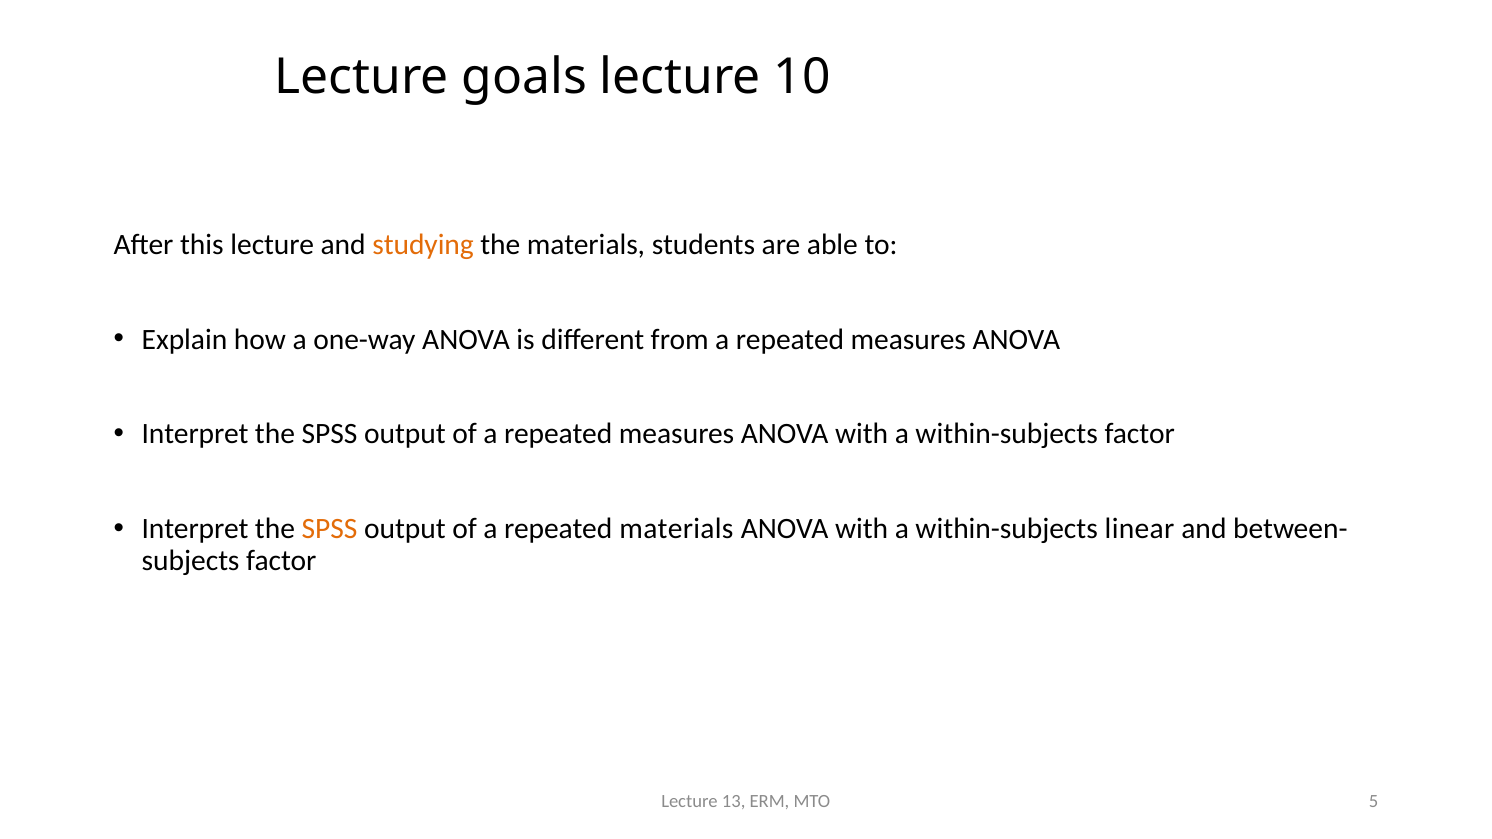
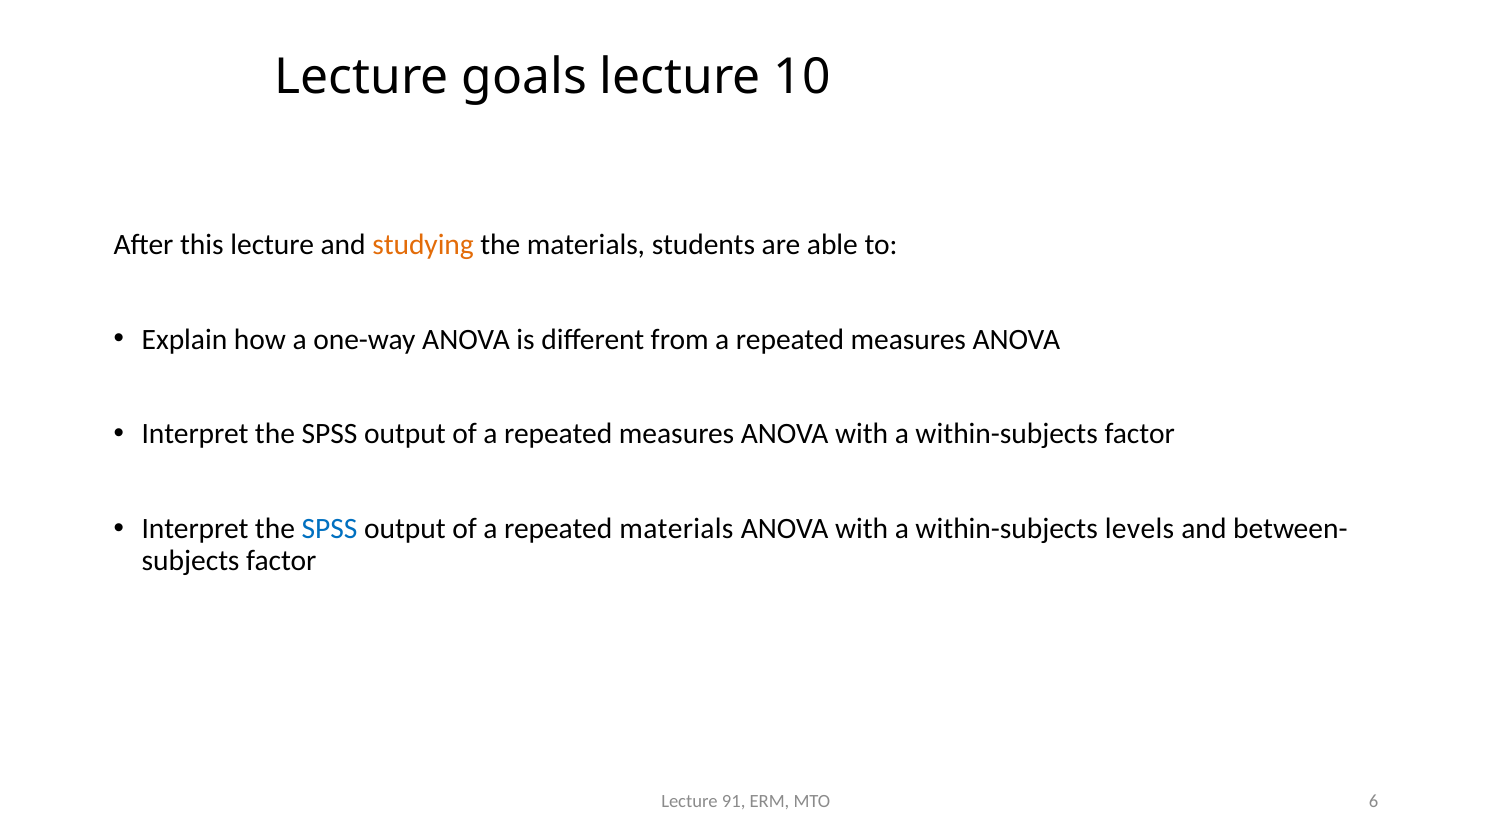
SPSS at (329, 529) colour: orange -> blue
linear: linear -> levels
13: 13 -> 91
5: 5 -> 6
